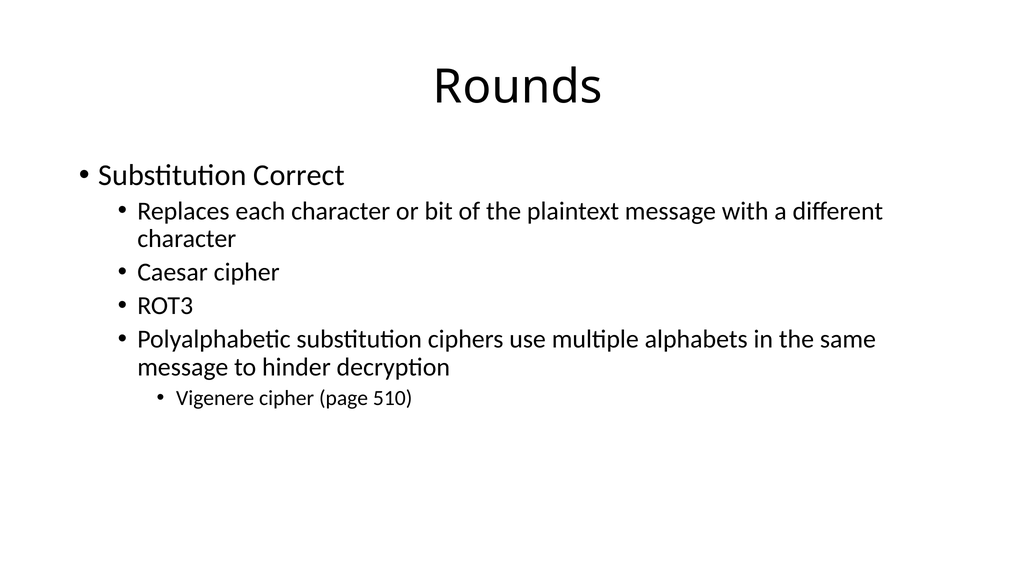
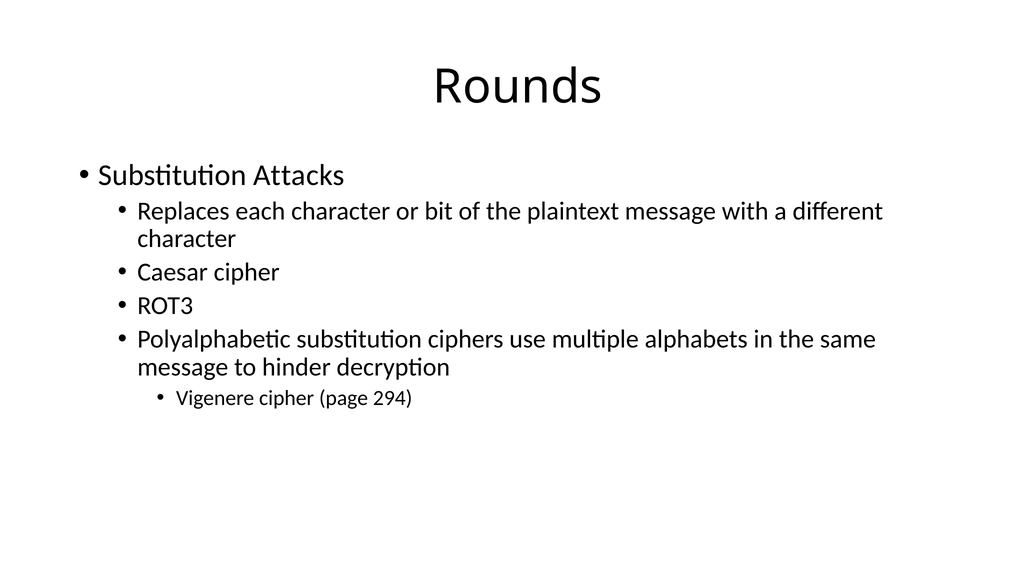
Correct: Correct -> Attacks
510: 510 -> 294
